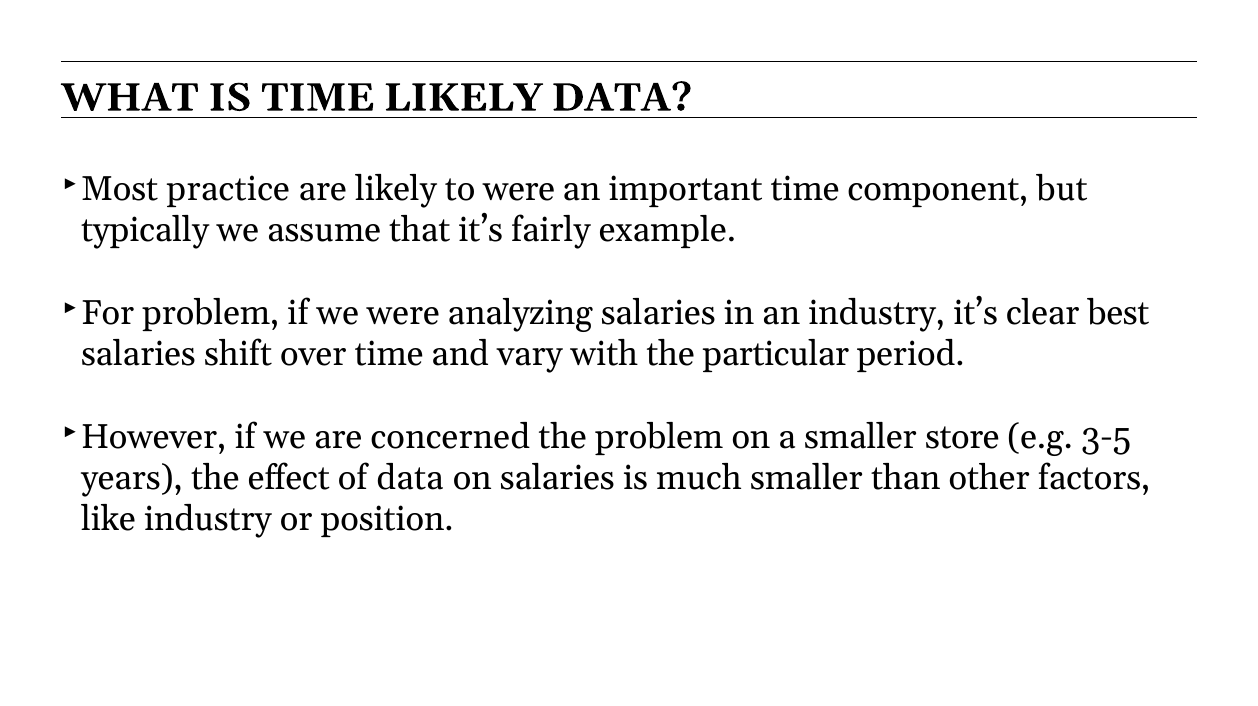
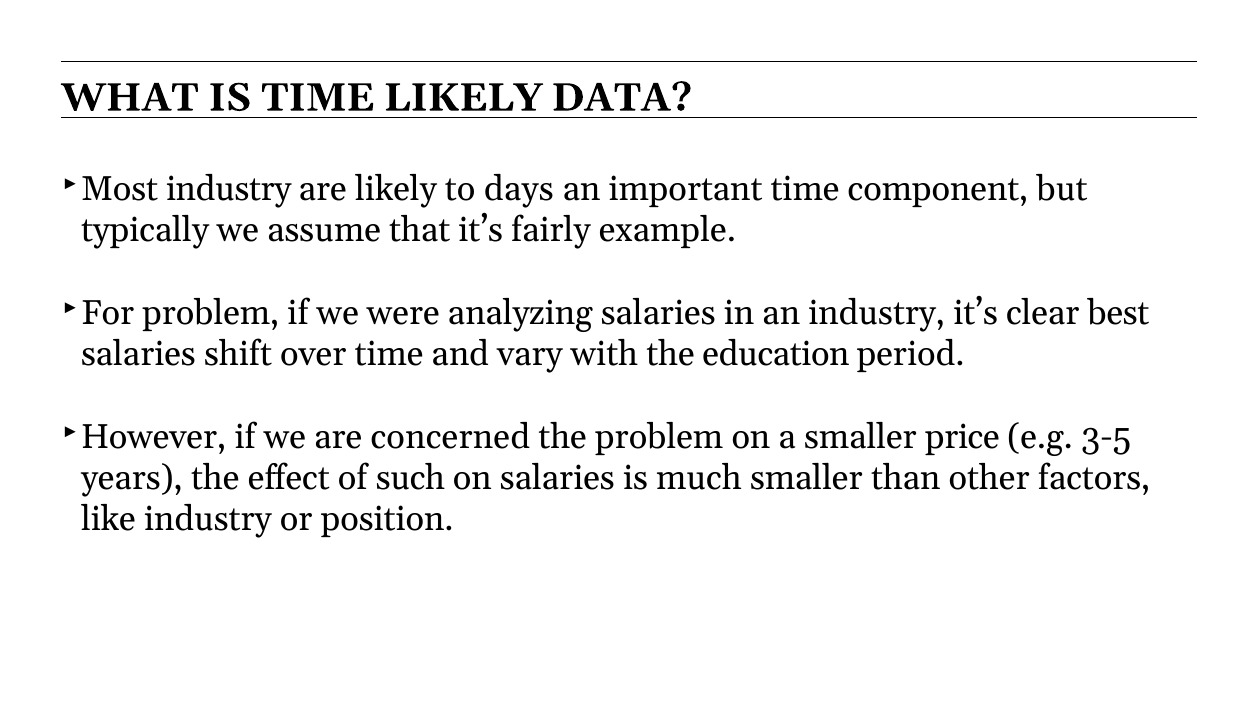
Most practice: practice -> industry
to were: were -> days
particular: particular -> education
store: store -> price
of data: data -> such
